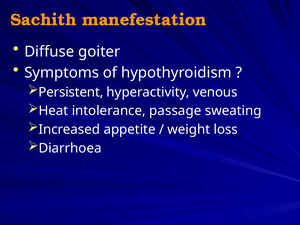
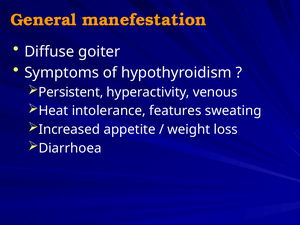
Sachith: Sachith -> General
passage: passage -> features
